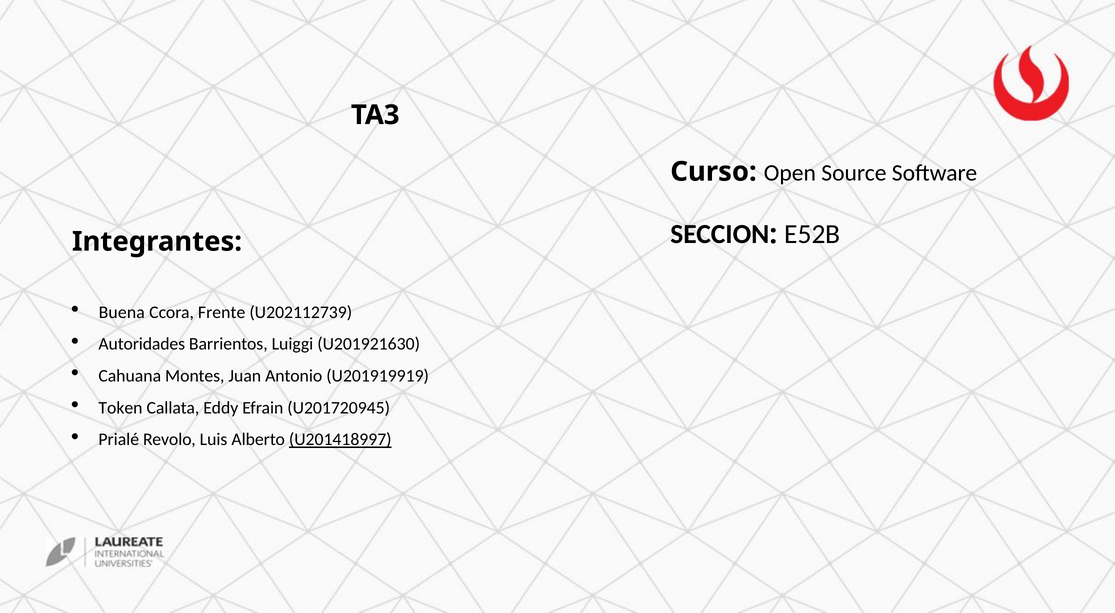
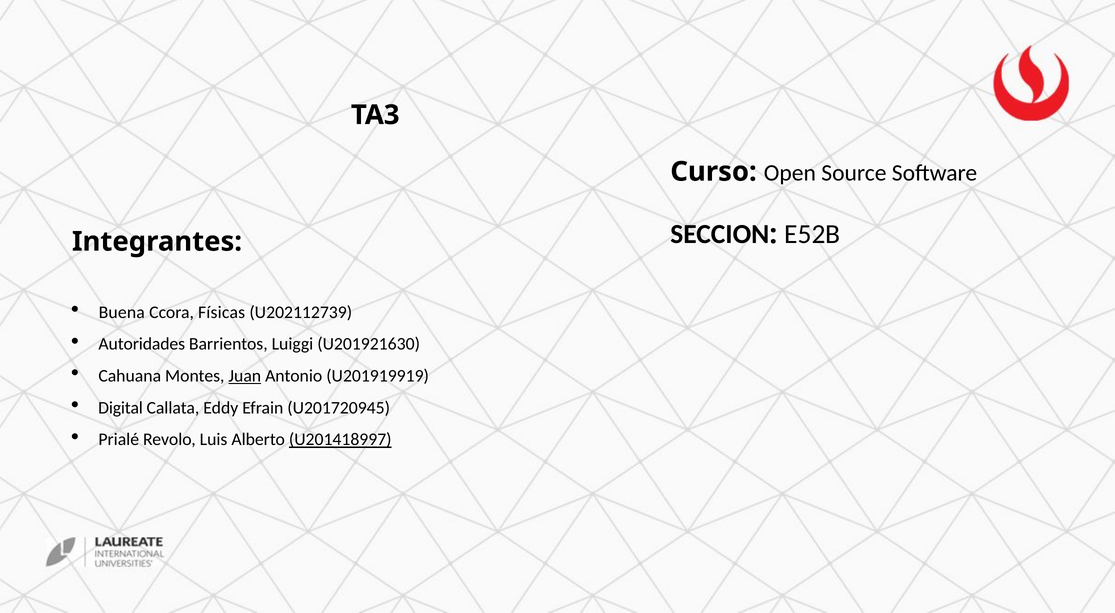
Frente: Frente -> Físicas
Juan underline: none -> present
Token: Token -> Digital
